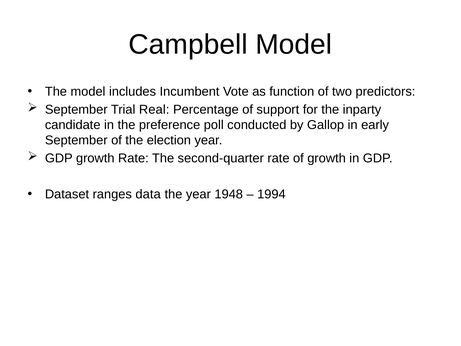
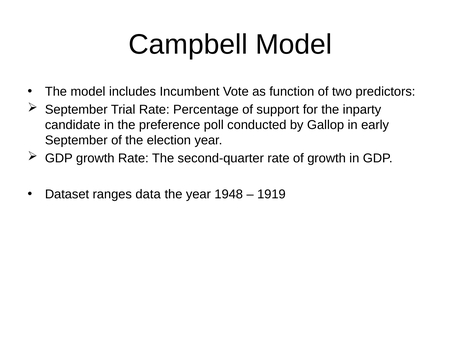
Trial Real: Real -> Rate
1994: 1994 -> 1919
